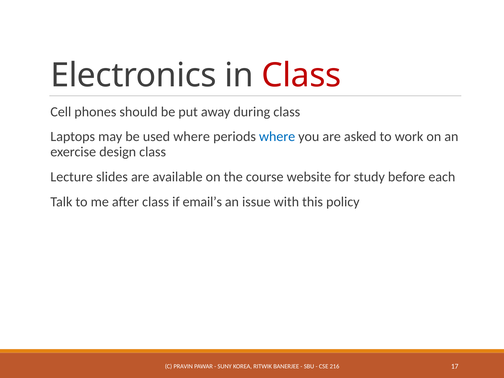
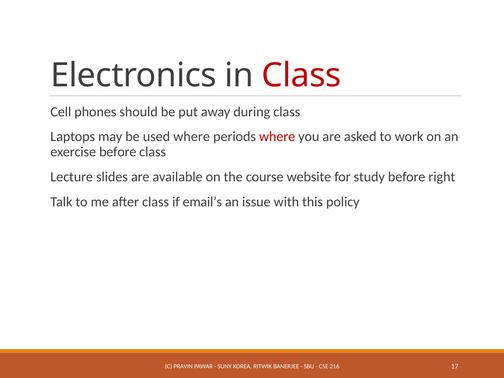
where at (277, 137) colour: blue -> red
exercise design: design -> before
each: each -> right
